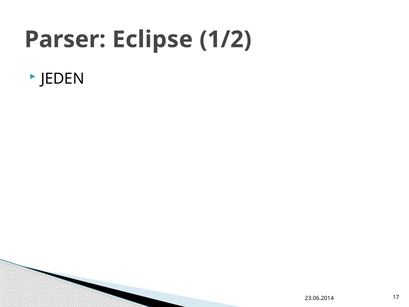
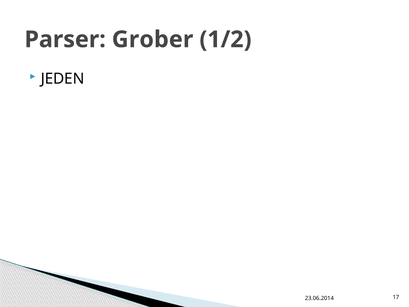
Eclipse: Eclipse -> Grober
